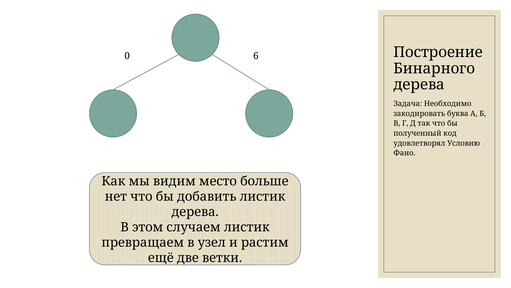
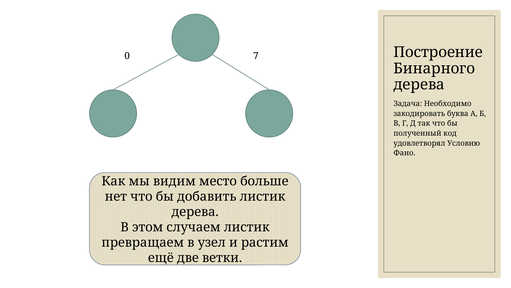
6: 6 -> 7
